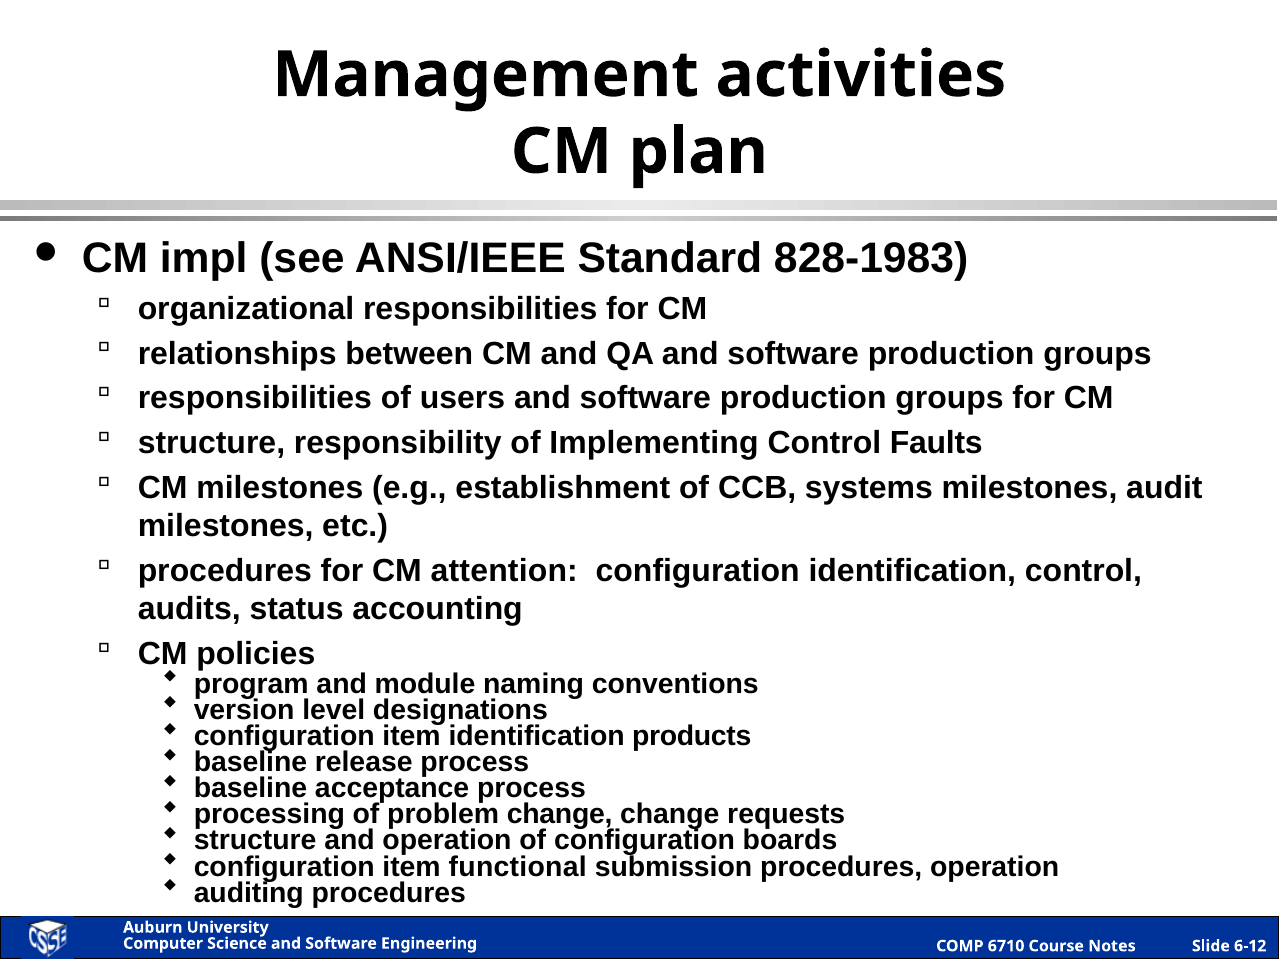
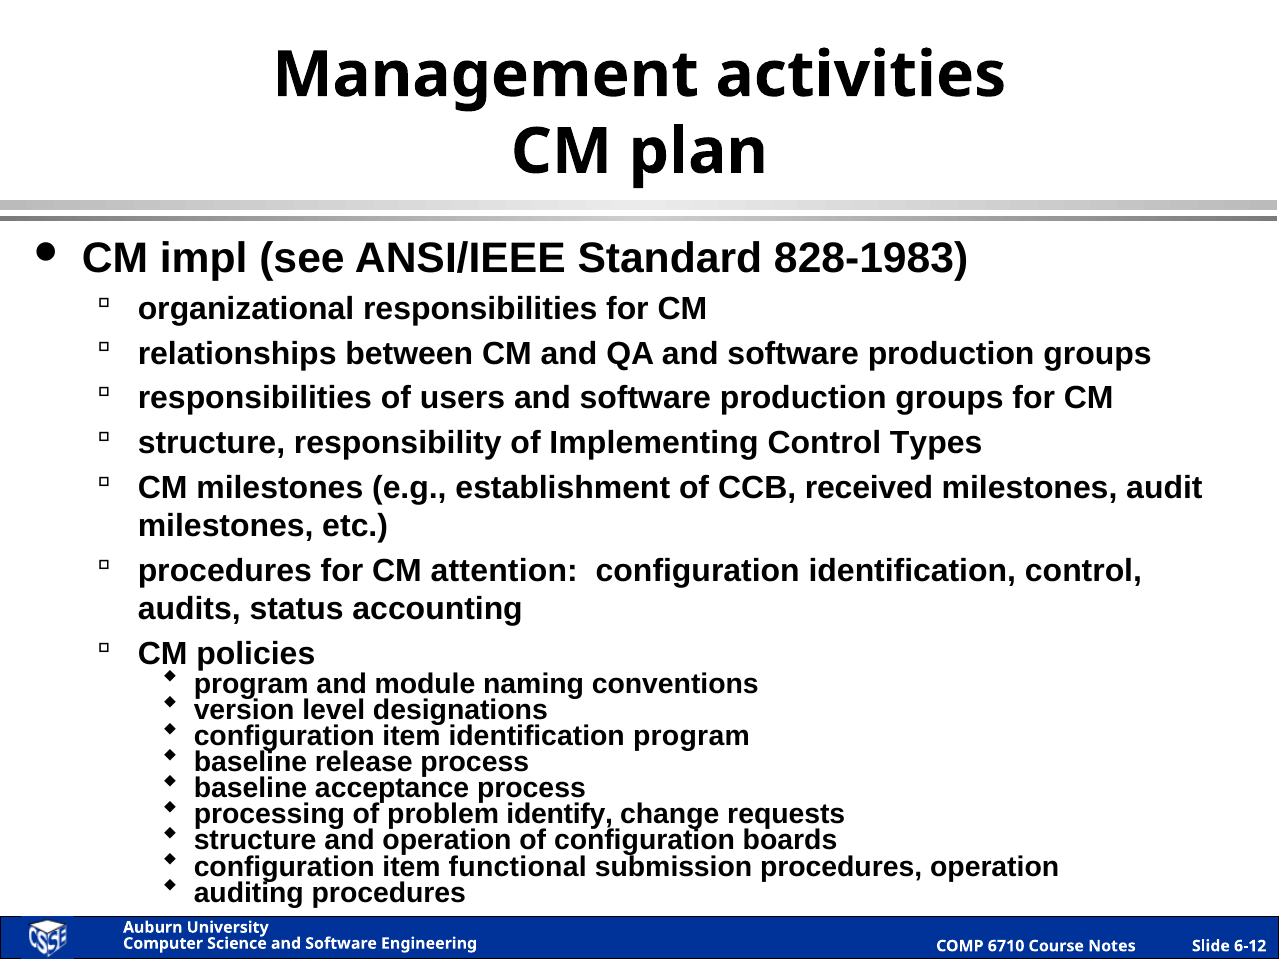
Faults: Faults -> Types
systems: systems -> received
identification products: products -> program
problem change: change -> identify
